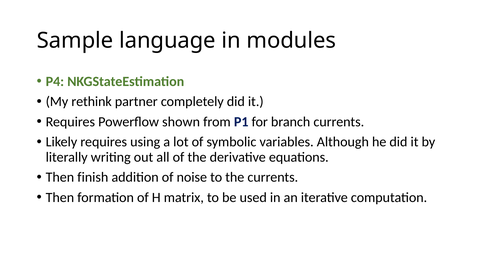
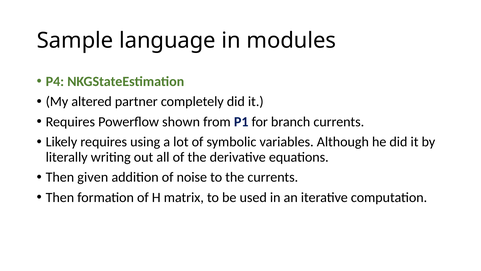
rethink: rethink -> altered
finish: finish -> given
